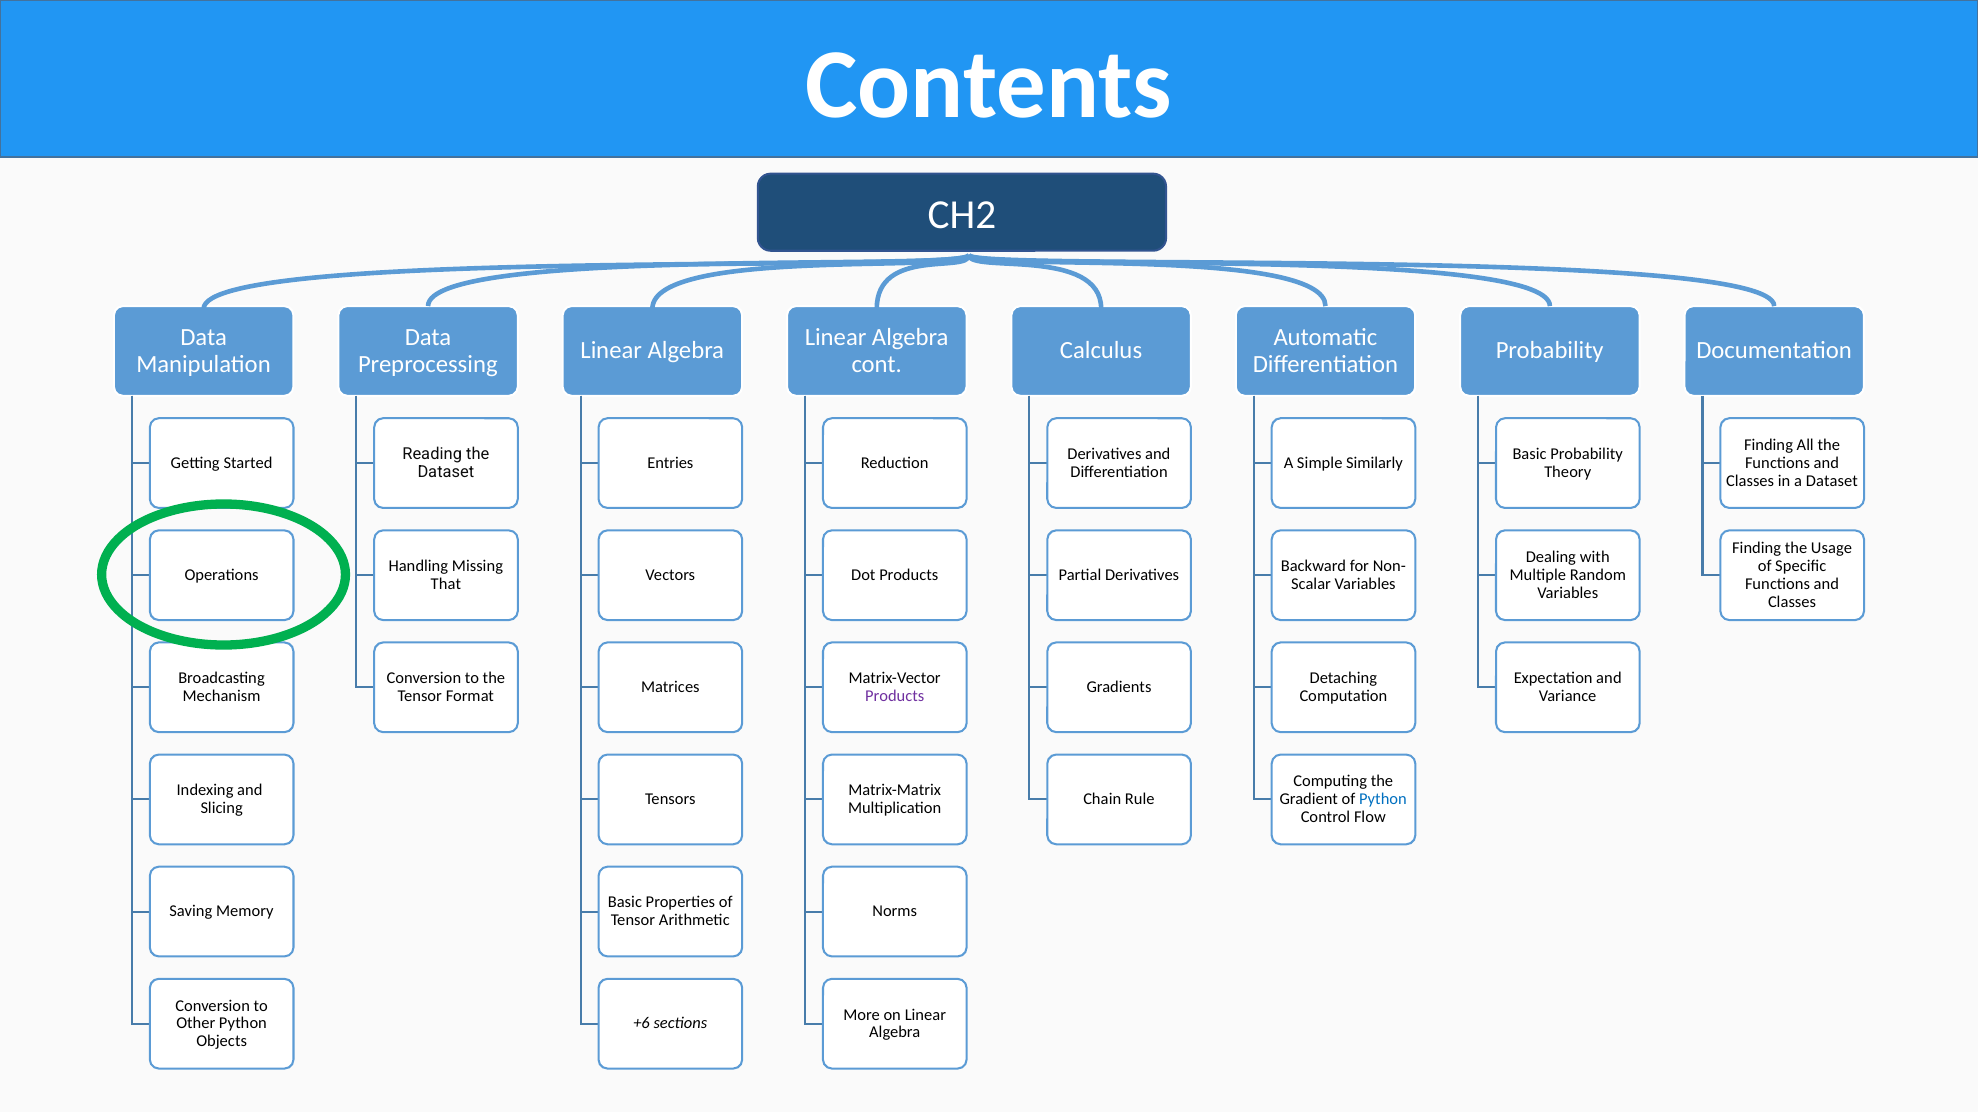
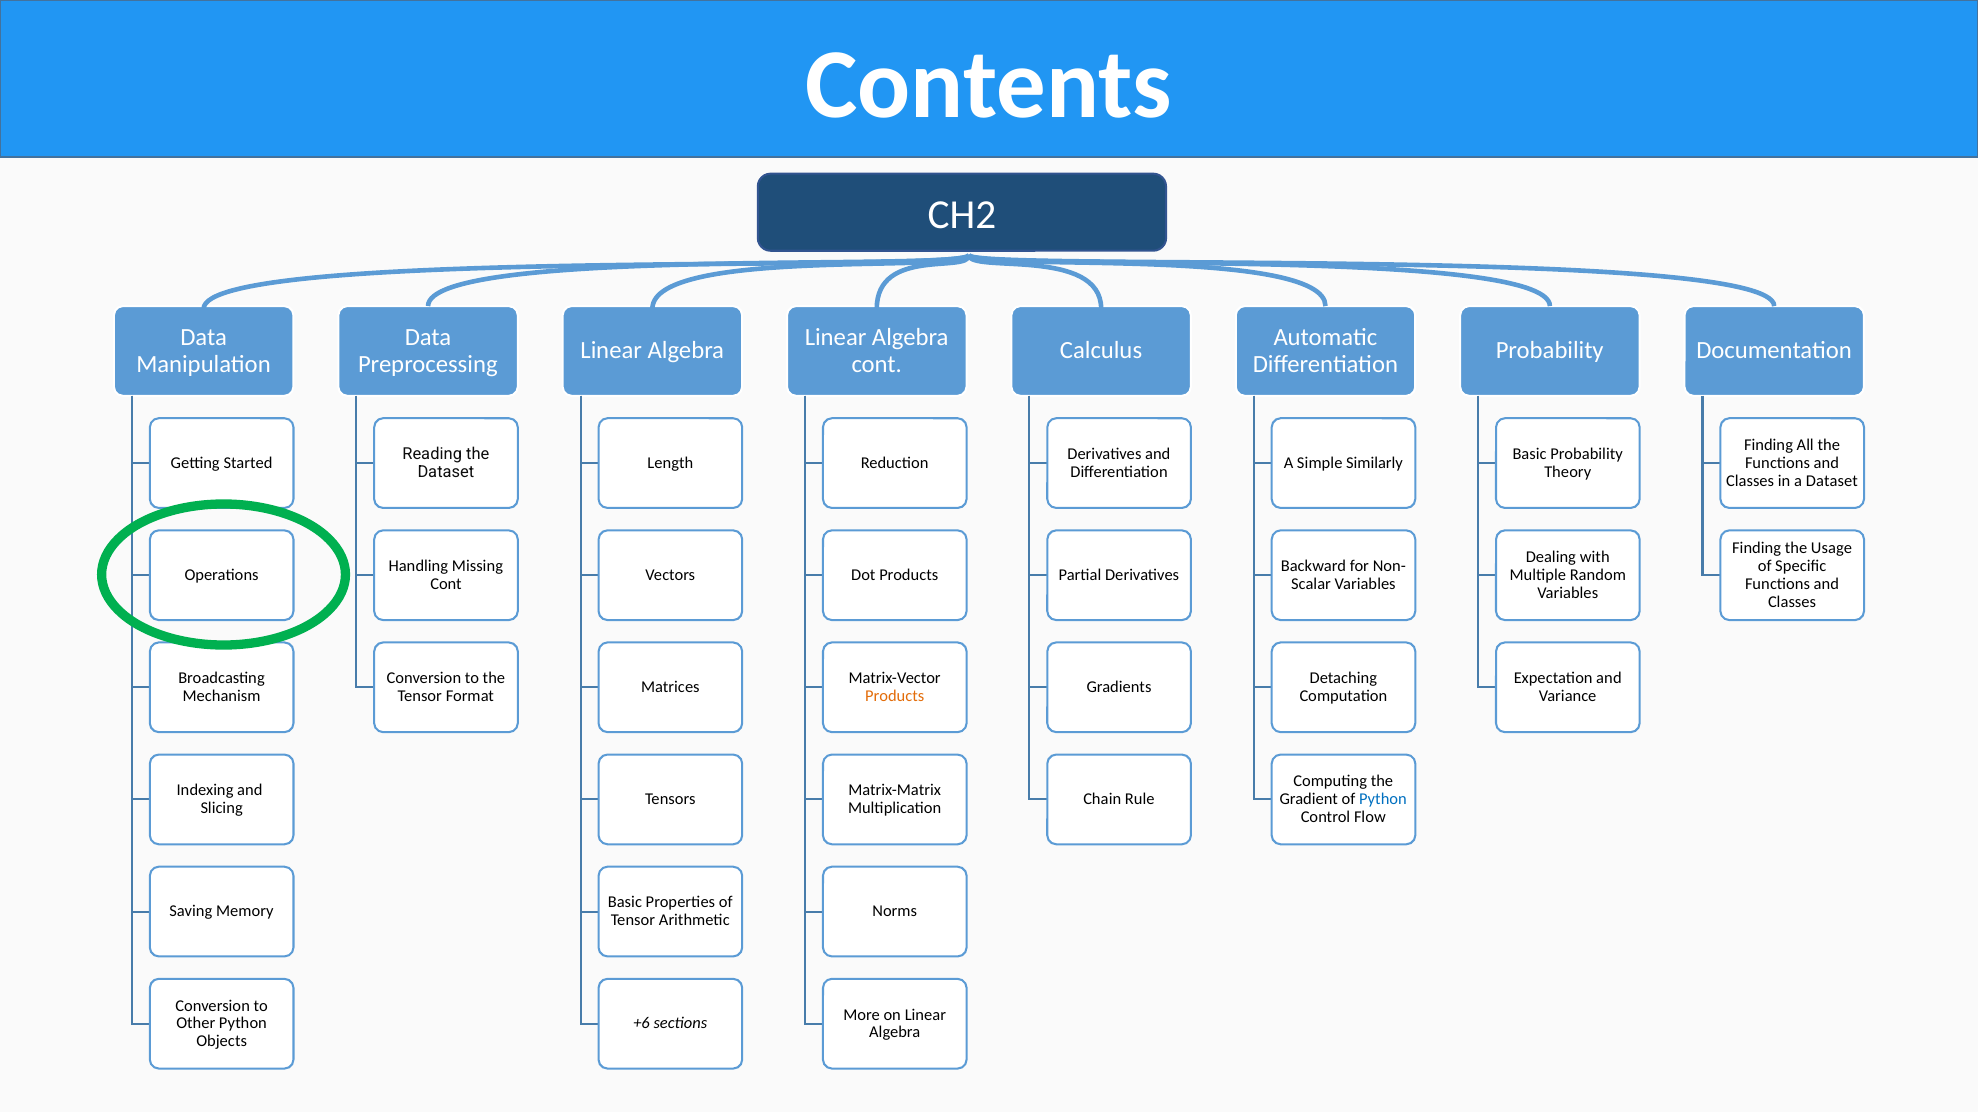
Entries: Entries -> Length
That at (446, 584): That -> Cont
Products at (895, 696) colour: purple -> orange
